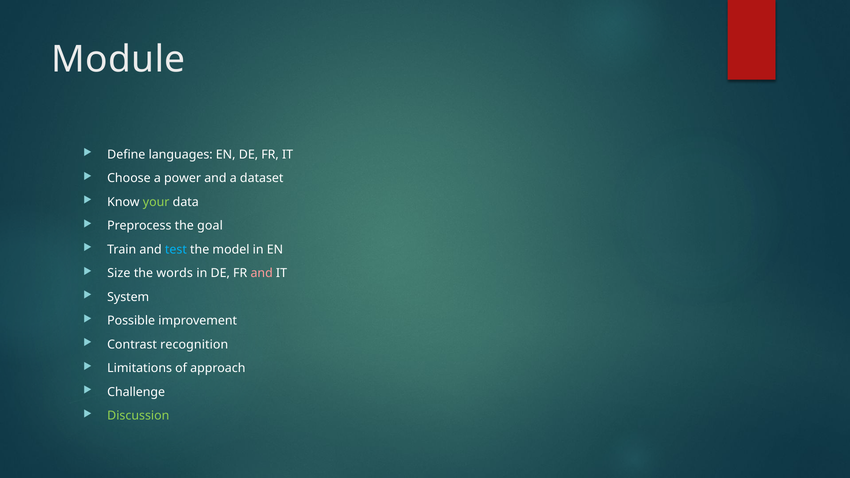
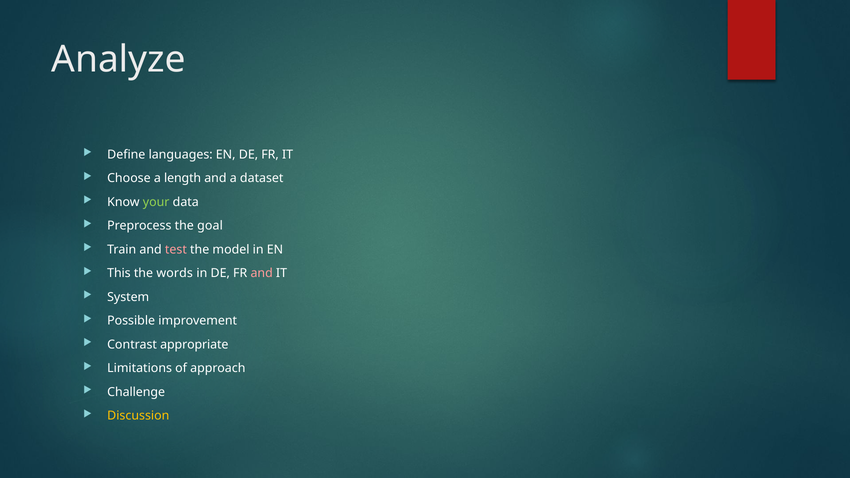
Module: Module -> Analyze
power: power -> length
test colour: light blue -> pink
Size: Size -> This
recognition: recognition -> appropriate
Discussion colour: light green -> yellow
